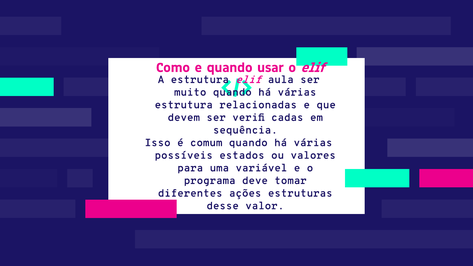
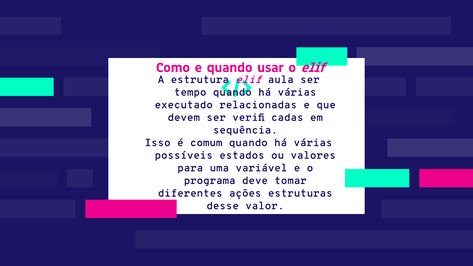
muito: muito -> tempo
estrutura at (184, 105): estrutura -> executado
